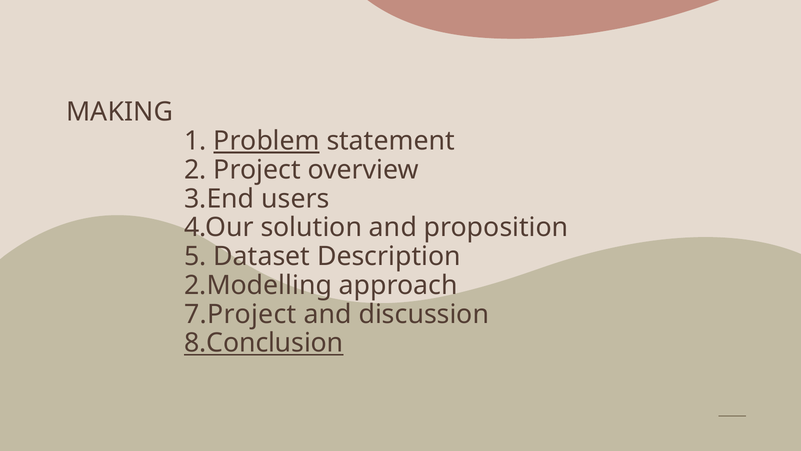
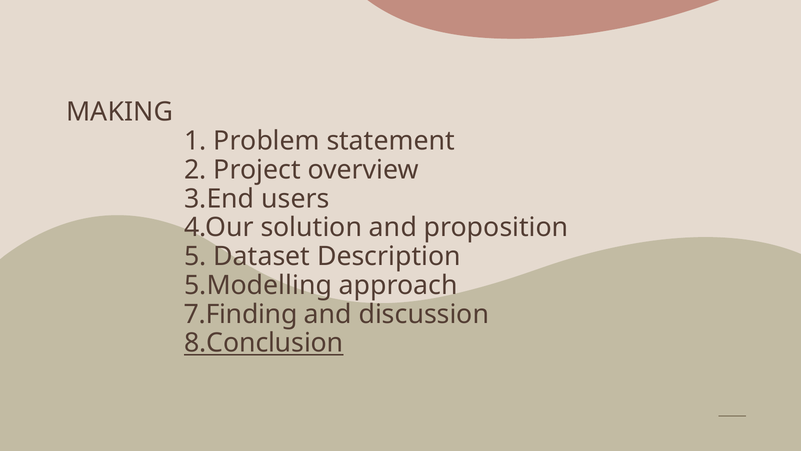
Problem underline: present -> none
2.Modelling: 2.Modelling -> 5.Modelling
7.Project: 7.Project -> 7.Finding
